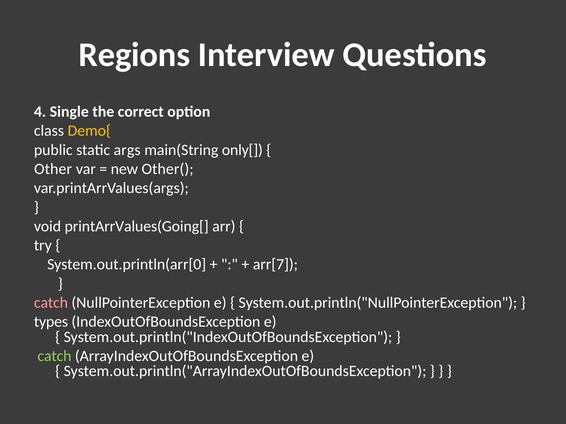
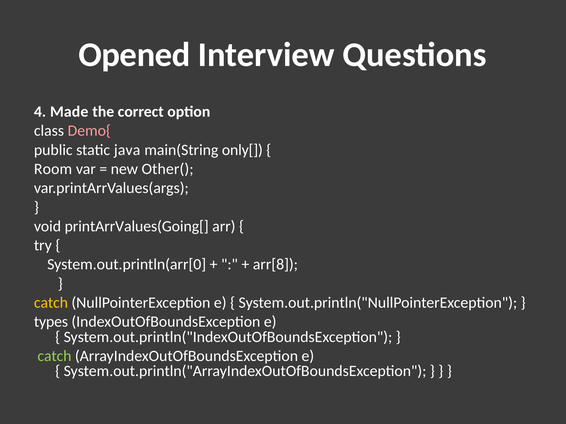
Regions: Regions -> Opened
Single: Single -> Made
Demo{ colour: yellow -> pink
args: args -> java
Other: Other -> Room
arr[7: arr[7 -> arr[8
catch at (51, 303) colour: pink -> yellow
